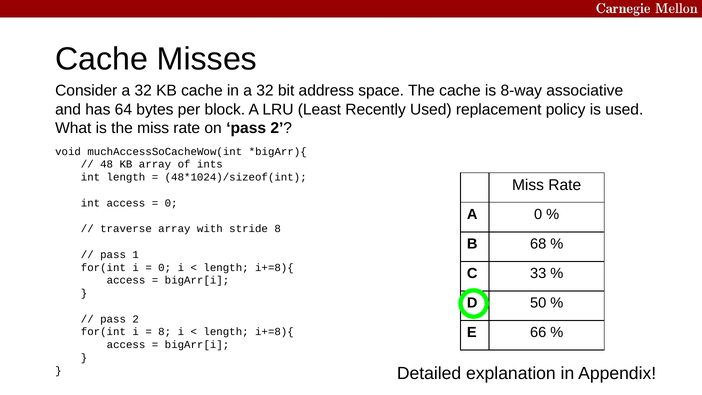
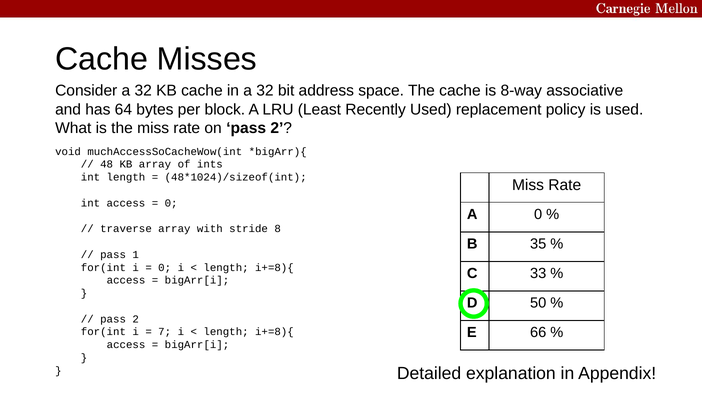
68: 68 -> 35
8 at (165, 332): 8 -> 7
